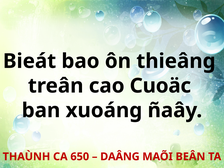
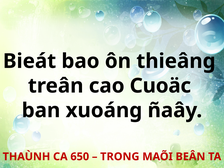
DAÂNG: DAÂNG -> TRONG
